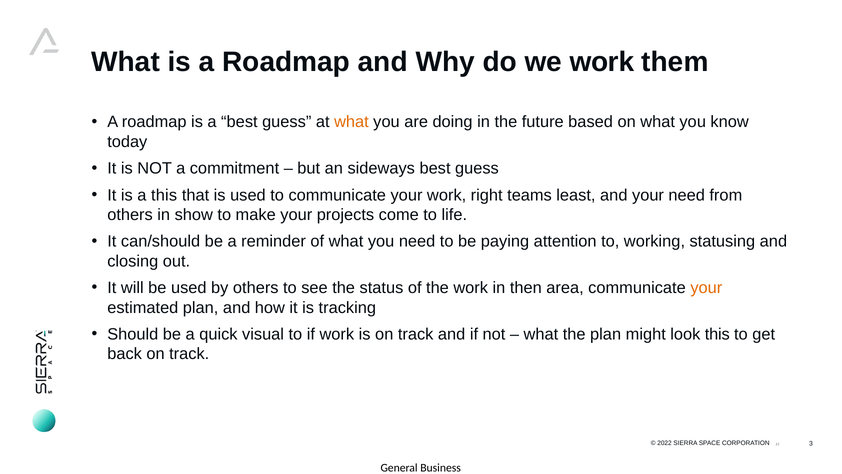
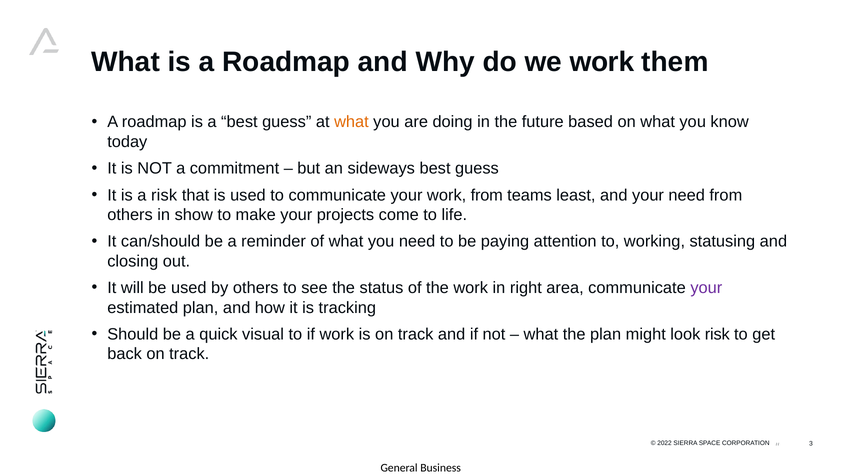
a this: this -> risk
work right: right -> from
then: then -> right
your at (706, 288) colour: orange -> purple
look this: this -> risk
